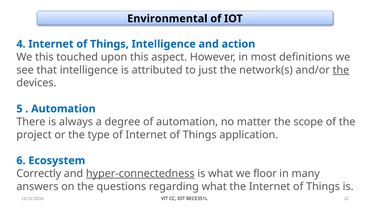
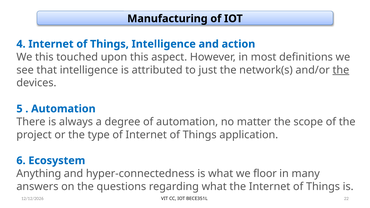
Environmental: Environmental -> Manufacturing
Correctly: Correctly -> Anything
hyper-connectedness underline: present -> none
